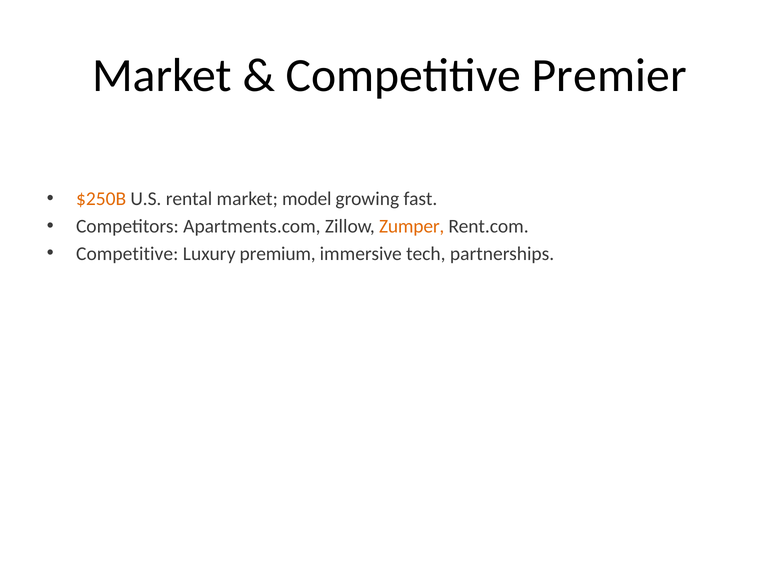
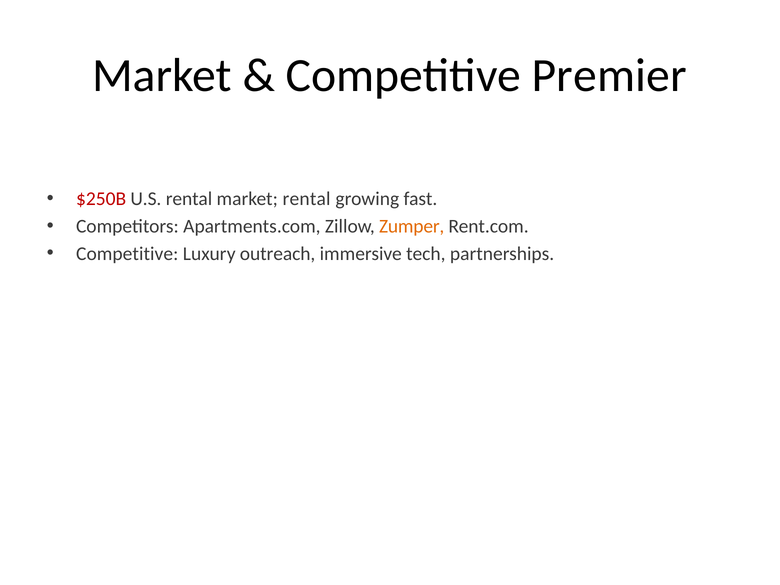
$250B colour: orange -> red
market model: model -> rental
premium: premium -> outreach
